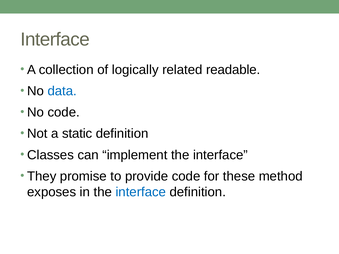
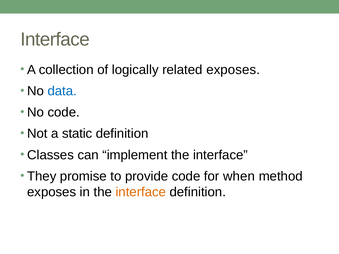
related readable: readable -> exposes
these: these -> when
interface at (141, 192) colour: blue -> orange
